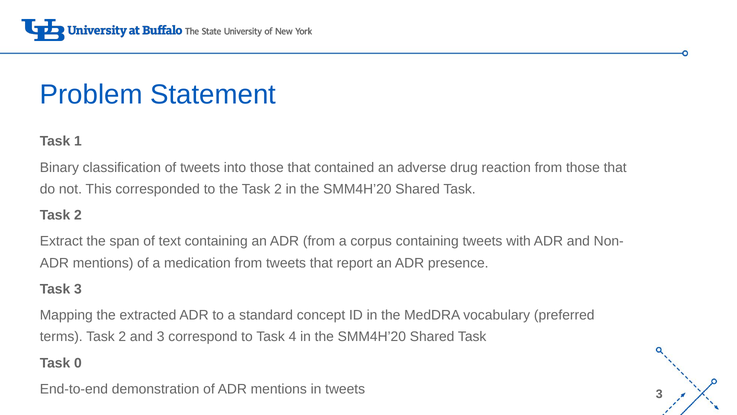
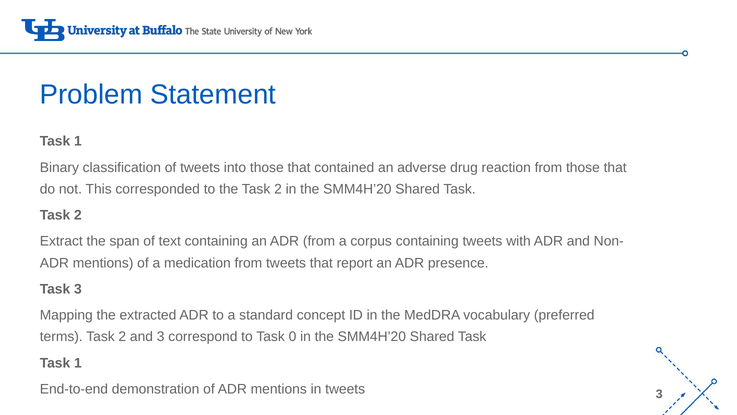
4: 4 -> 0
0 at (78, 363): 0 -> 1
